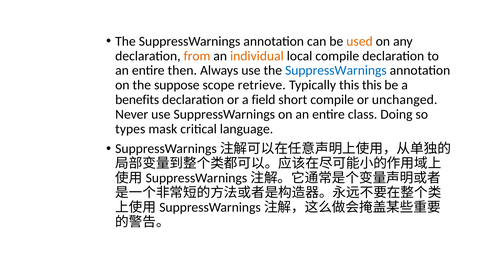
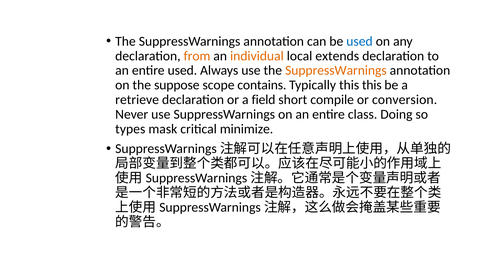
used at (360, 41) colour: orange -> blue
local compile: compile -> extends
entire then: then -> used
SuppressWarnings at (336, 71) colour: blue -> orange
retrieve: retrieve -> contains
benefits: benefits -> retrieve
unchanged: unchanged -> conversion
language: language -> minimize
